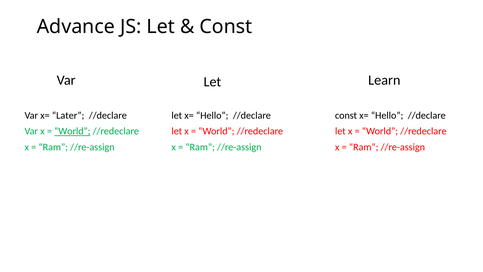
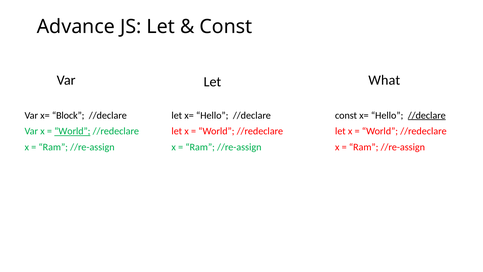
Learn: Learn -> What
Later: Later -> Block
//declare at (427, 115) underline: none -> present
